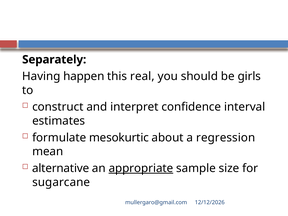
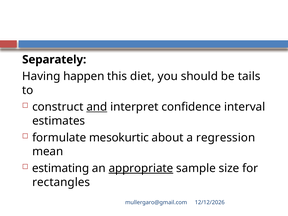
real: real -> diet
girls: girls -> tails
and underline: none -> present
alternative: alternative -> estimating
sugarcane: sugarcane -> rectangles
